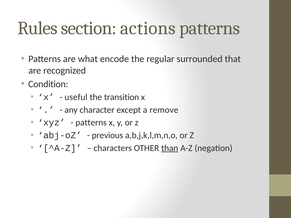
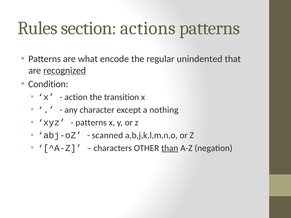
surrounded: surrounded -> unindented
recognized underline: none -> present
useful: useful -> action
remove: remove -> nothing
previous: previous -> scanned
